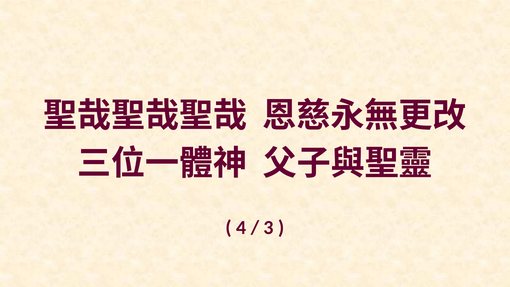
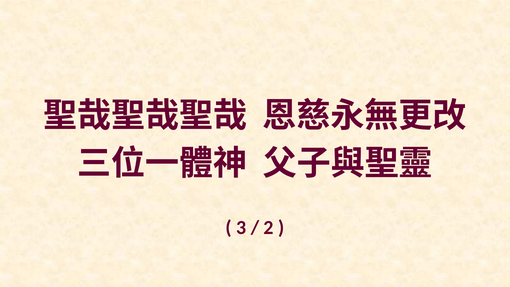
4: 4 -> 3
3: 3 -> 2
